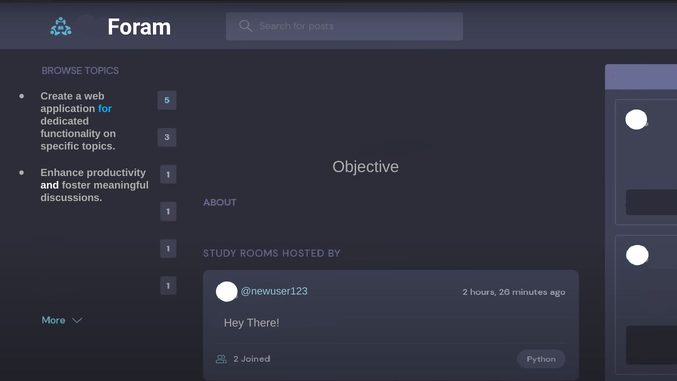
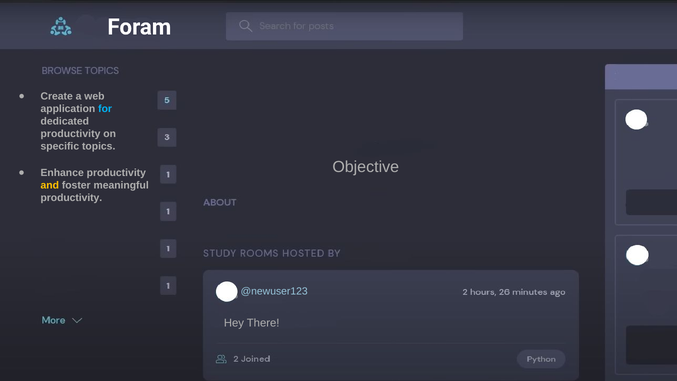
functionality at (71, 134): functionality -> productivity
and colour: white -> yellow
discussions at (71, 198): discussions -> productivity
